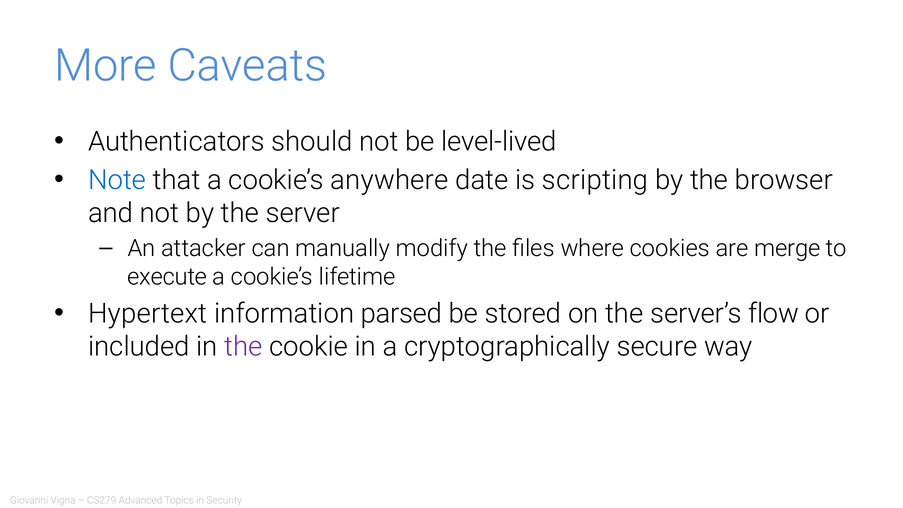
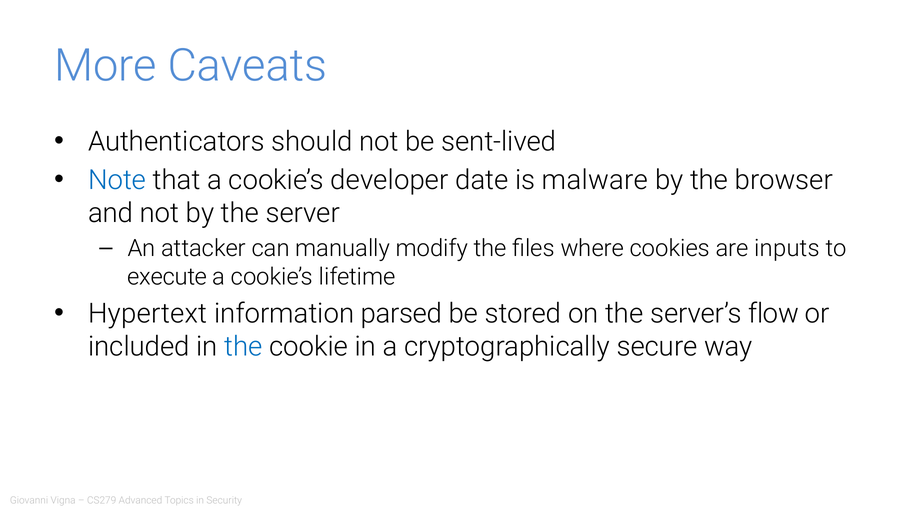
level-lived: level-lived -> sent-lived
anywhere: anywhere -> developer
scripting: scripting -> malware
merge: merge -> inputs
the at (243, 347) colour: purple -> blue
